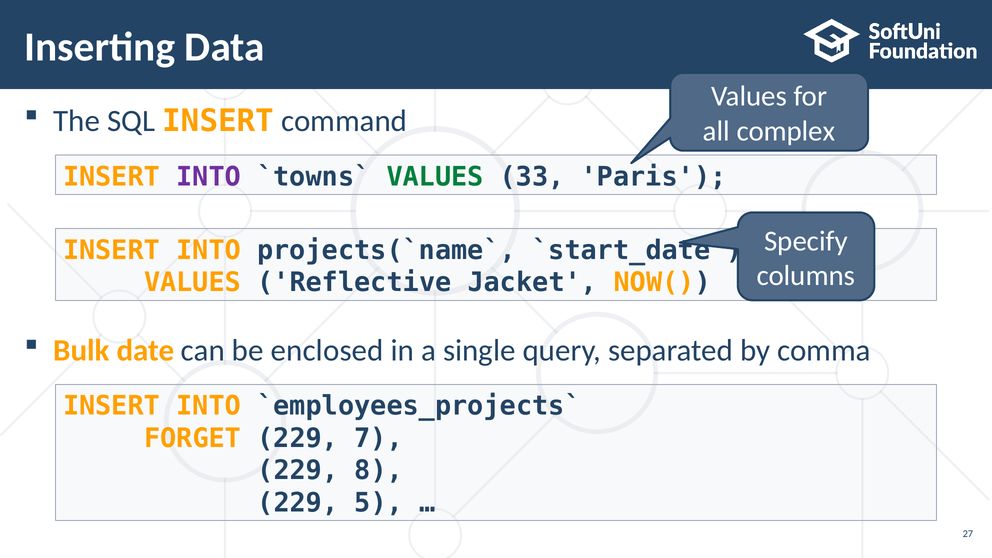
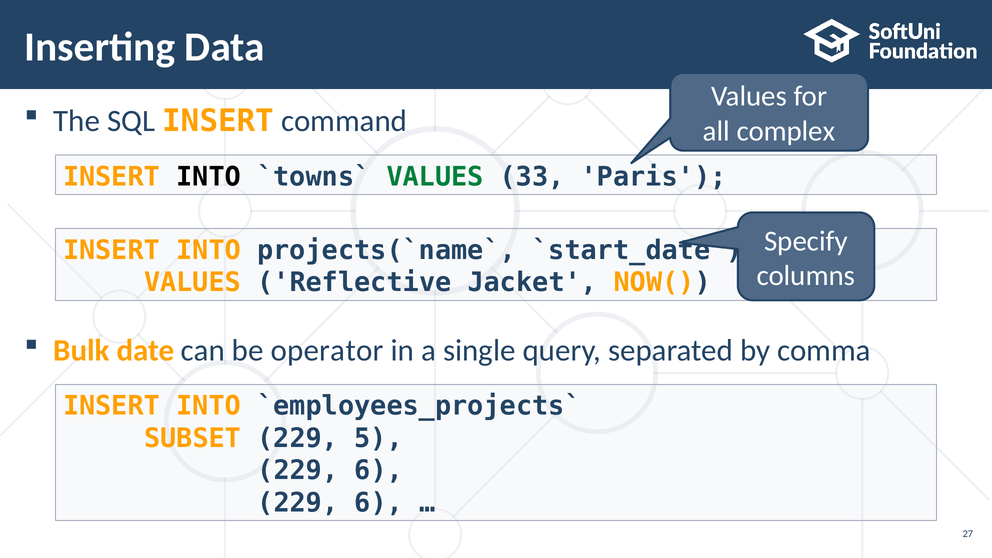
INTO at (209, 177) colour: purple -> black
enclosed: enclosed -> operator
FORGET: FORGET -> SUBSET
7: 7 -> 5
8 at (379, 471): 8 -> 6
5 at (379, 503): 5 -> 6
